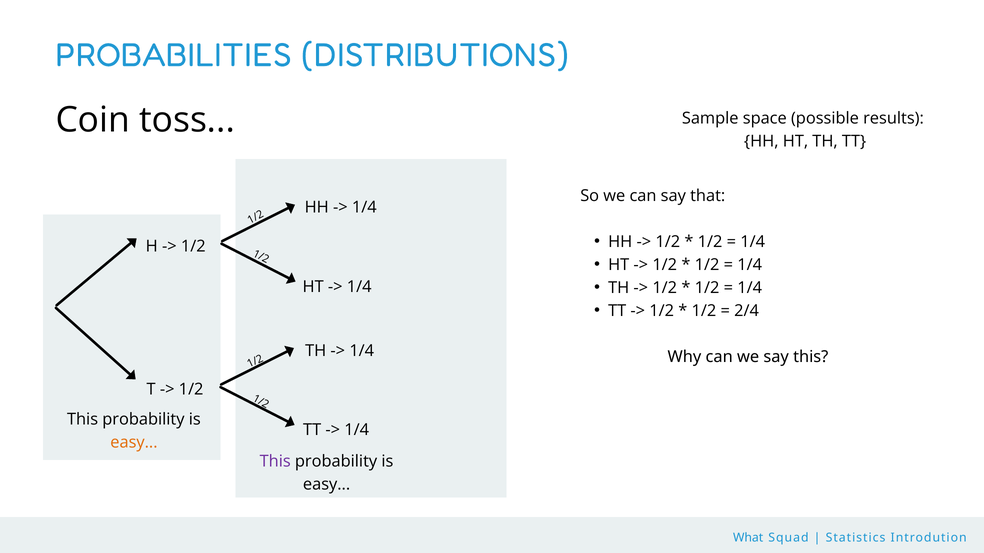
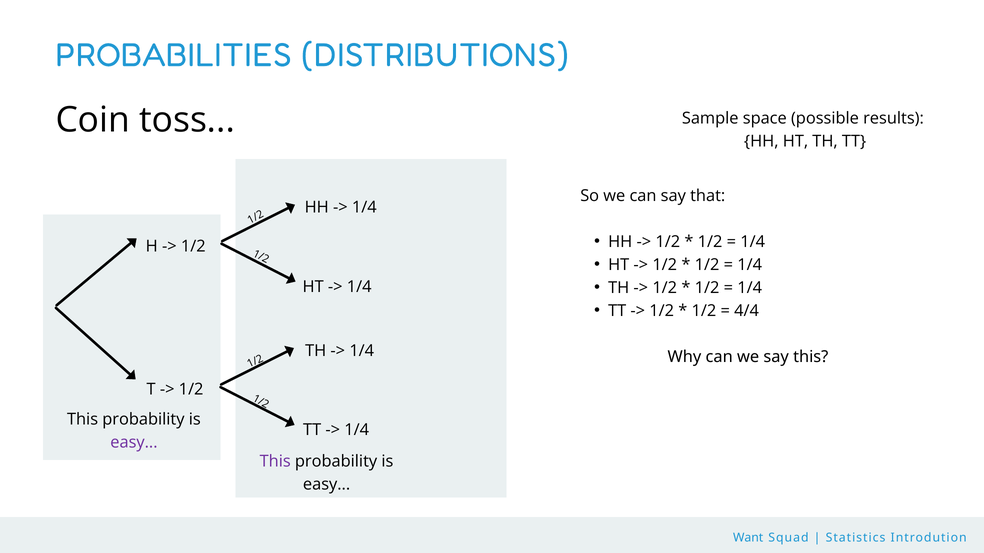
2/4: 2/4 -> 4/4
easy at (134, 443) colour: orange -> purple
What: What -> Want
